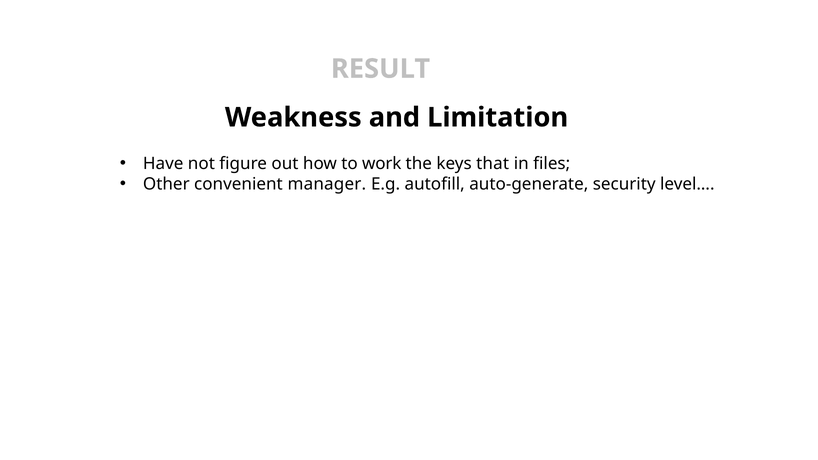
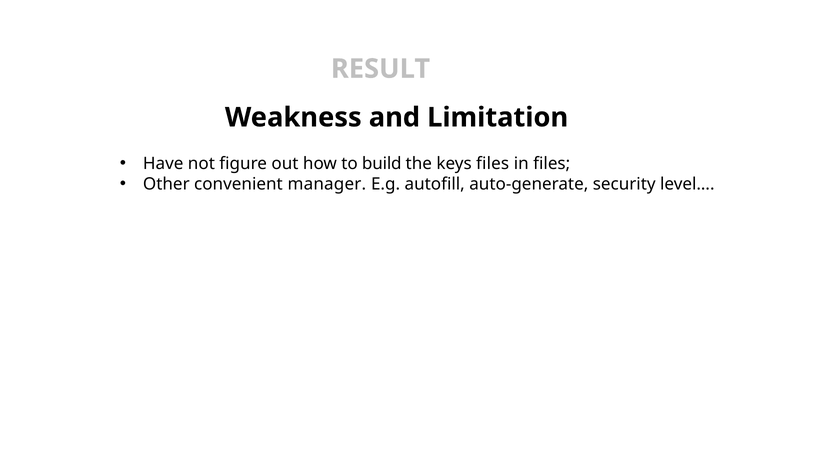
work: work -> build
keys that: that -> files
